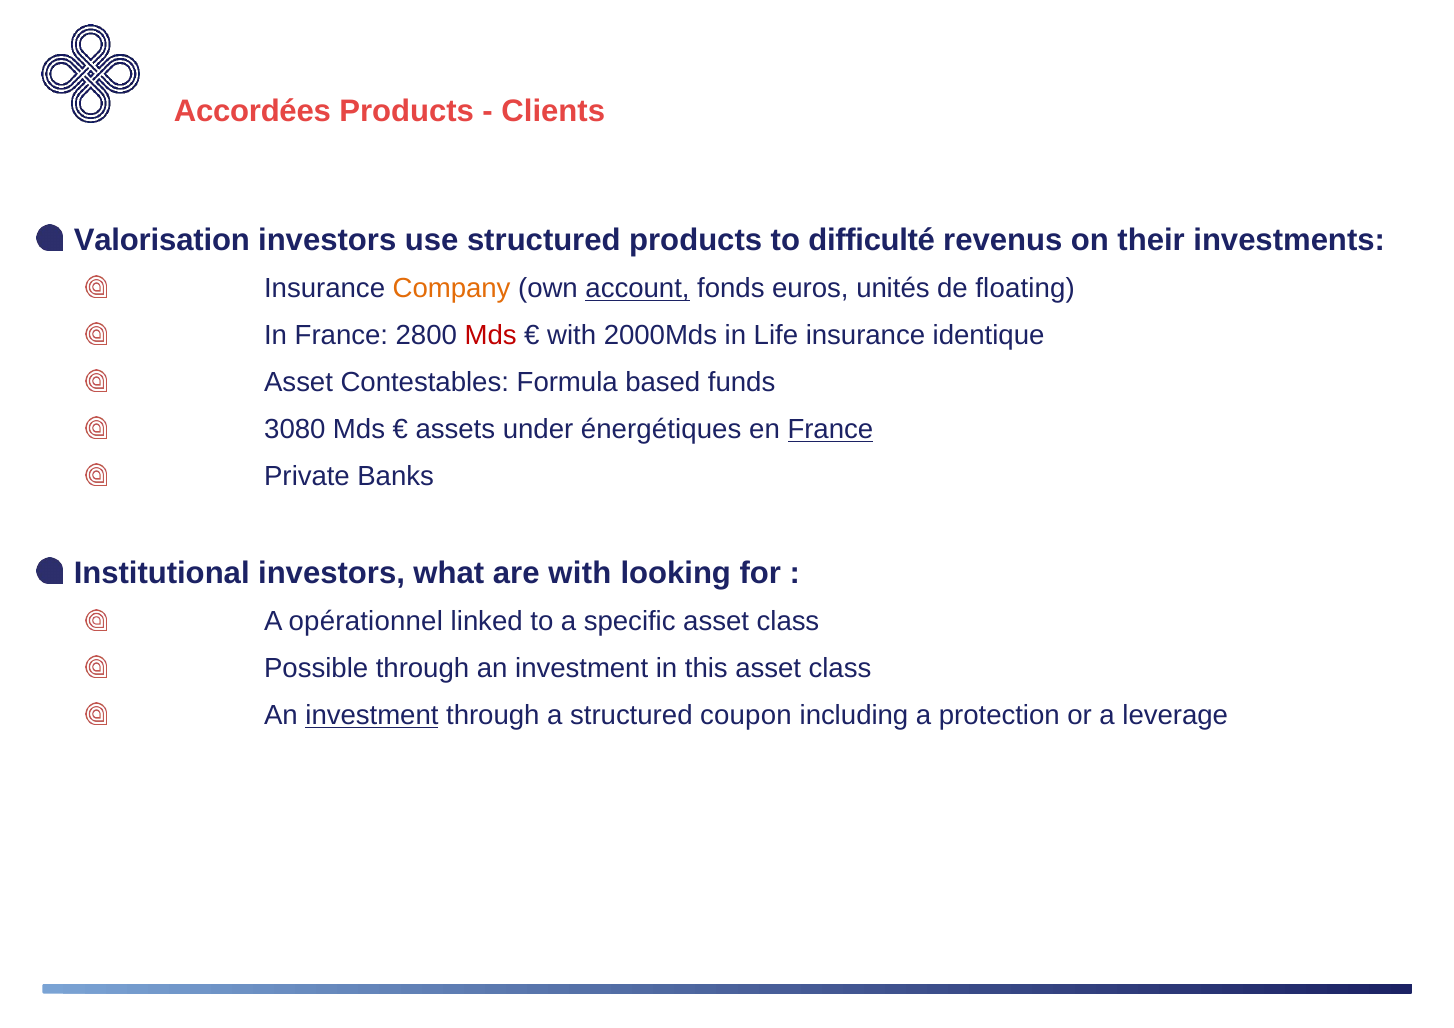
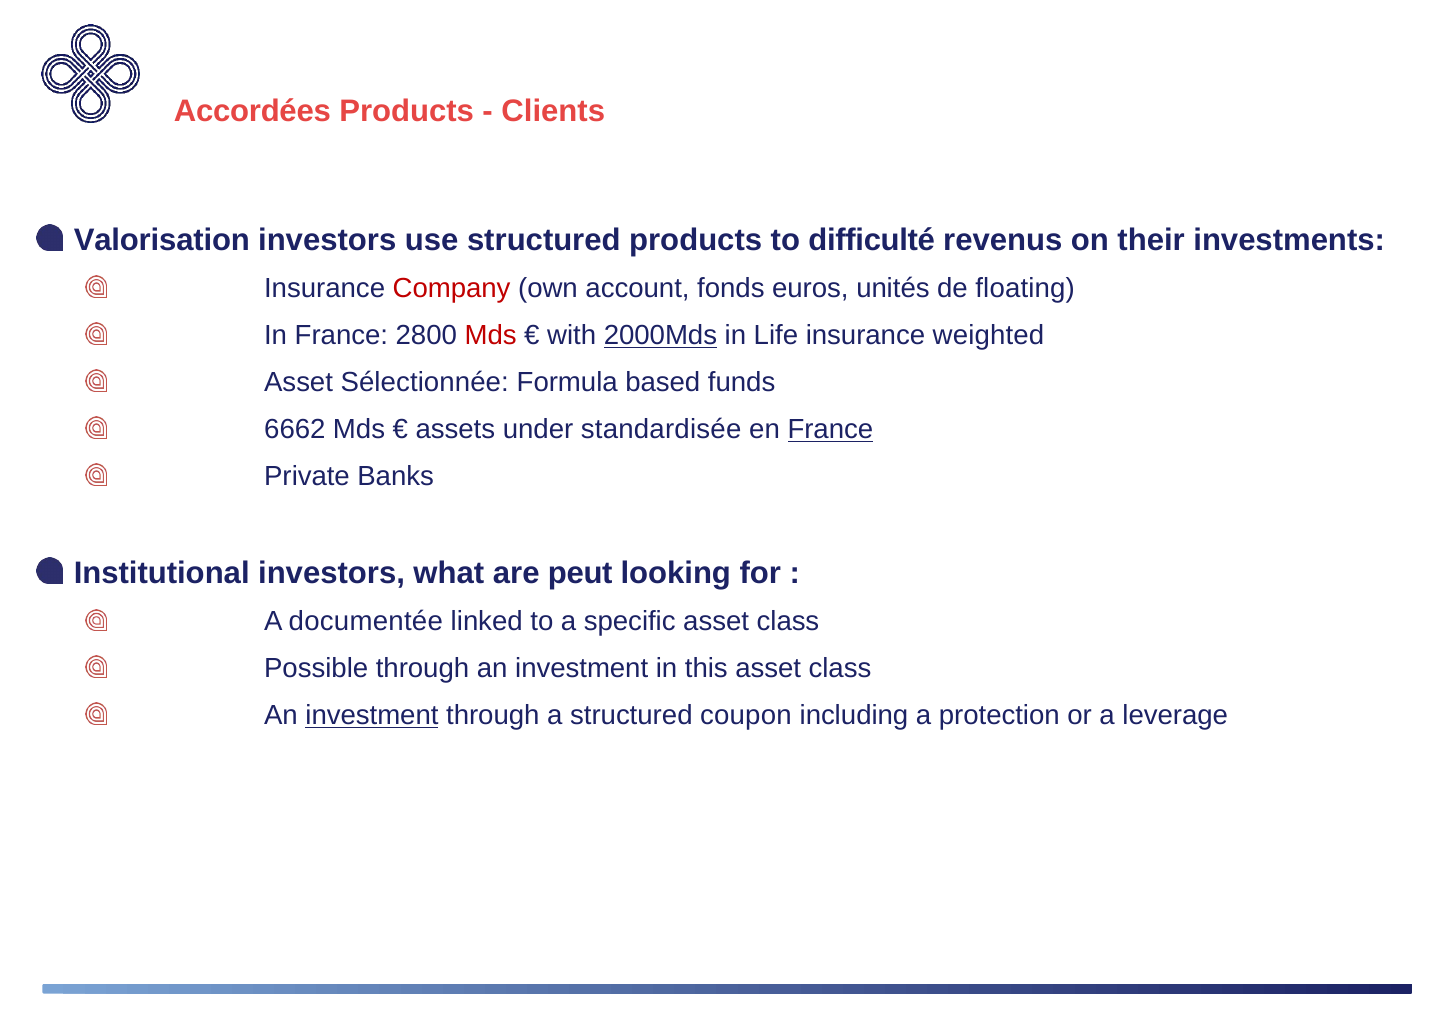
Company colour: orange -> red
account underline: present -> none
2000Mds underline: none -> present
identique: identique -> weighted
Contestables: Contestables -> Sélectionnée
3080: 3080 -> 6662
énergétiques: énergétiques -> standardisée
are with: with -> peut
opérationnel: opérationnel -> documentée
